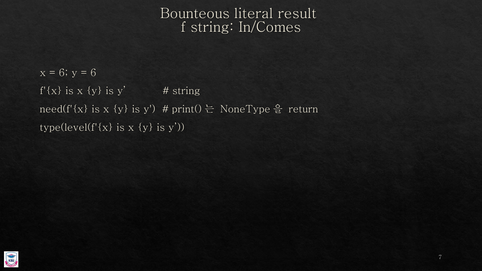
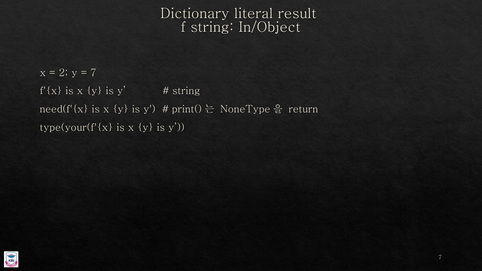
Bounteous: Bounteous -> Dictionary
In/Comes: In/Comes -> In/Object
6 at (63, 73): 6 -> 2
6 at (93, 73): 6 -> 7
type(level(f'{x: type(level(f'{x -> type(your(f'{x
